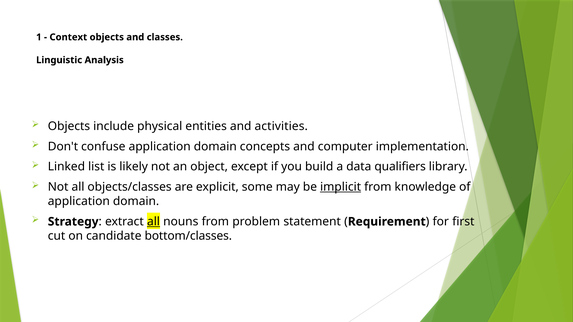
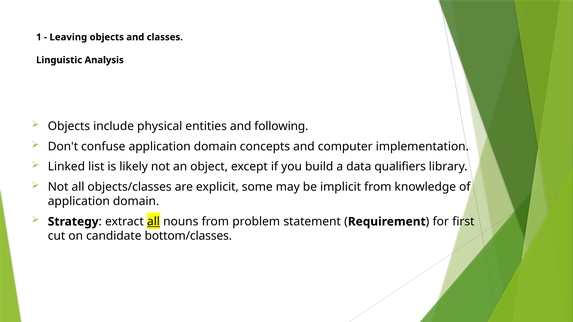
Context: Context -> Leaving
activities: activities -> following
implicit underline: present -> none
